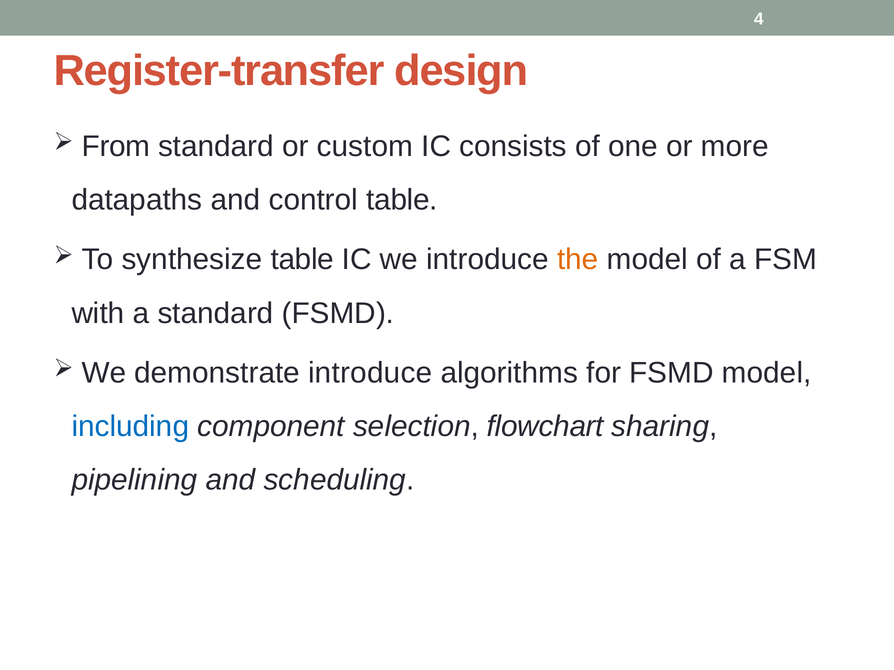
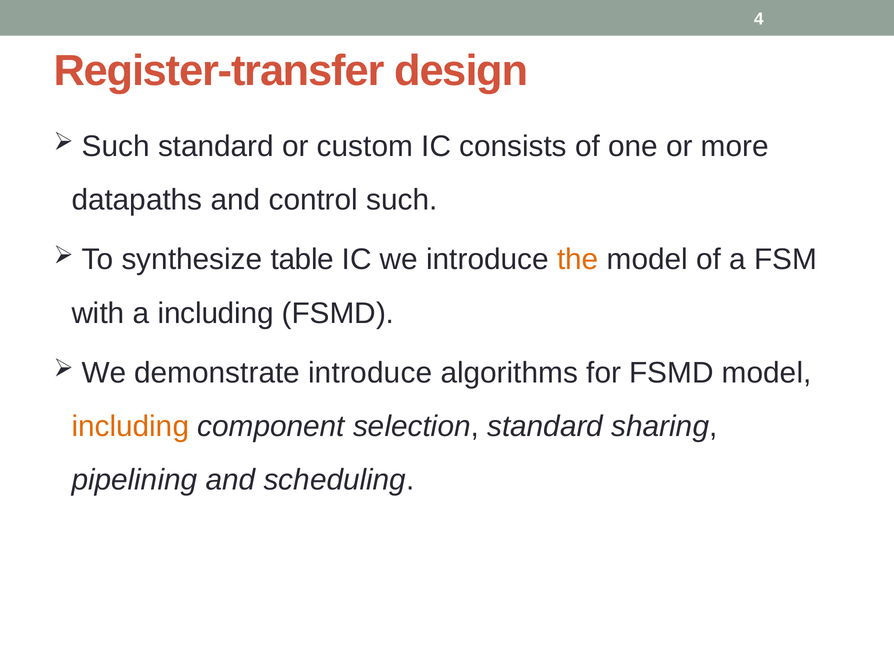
From at (116, 147): From -> Such
control table: table -> such
a standard: standard -> including
including at (130, 427) colour: blue -> orange
selection flowchart: flowchart -> standard
